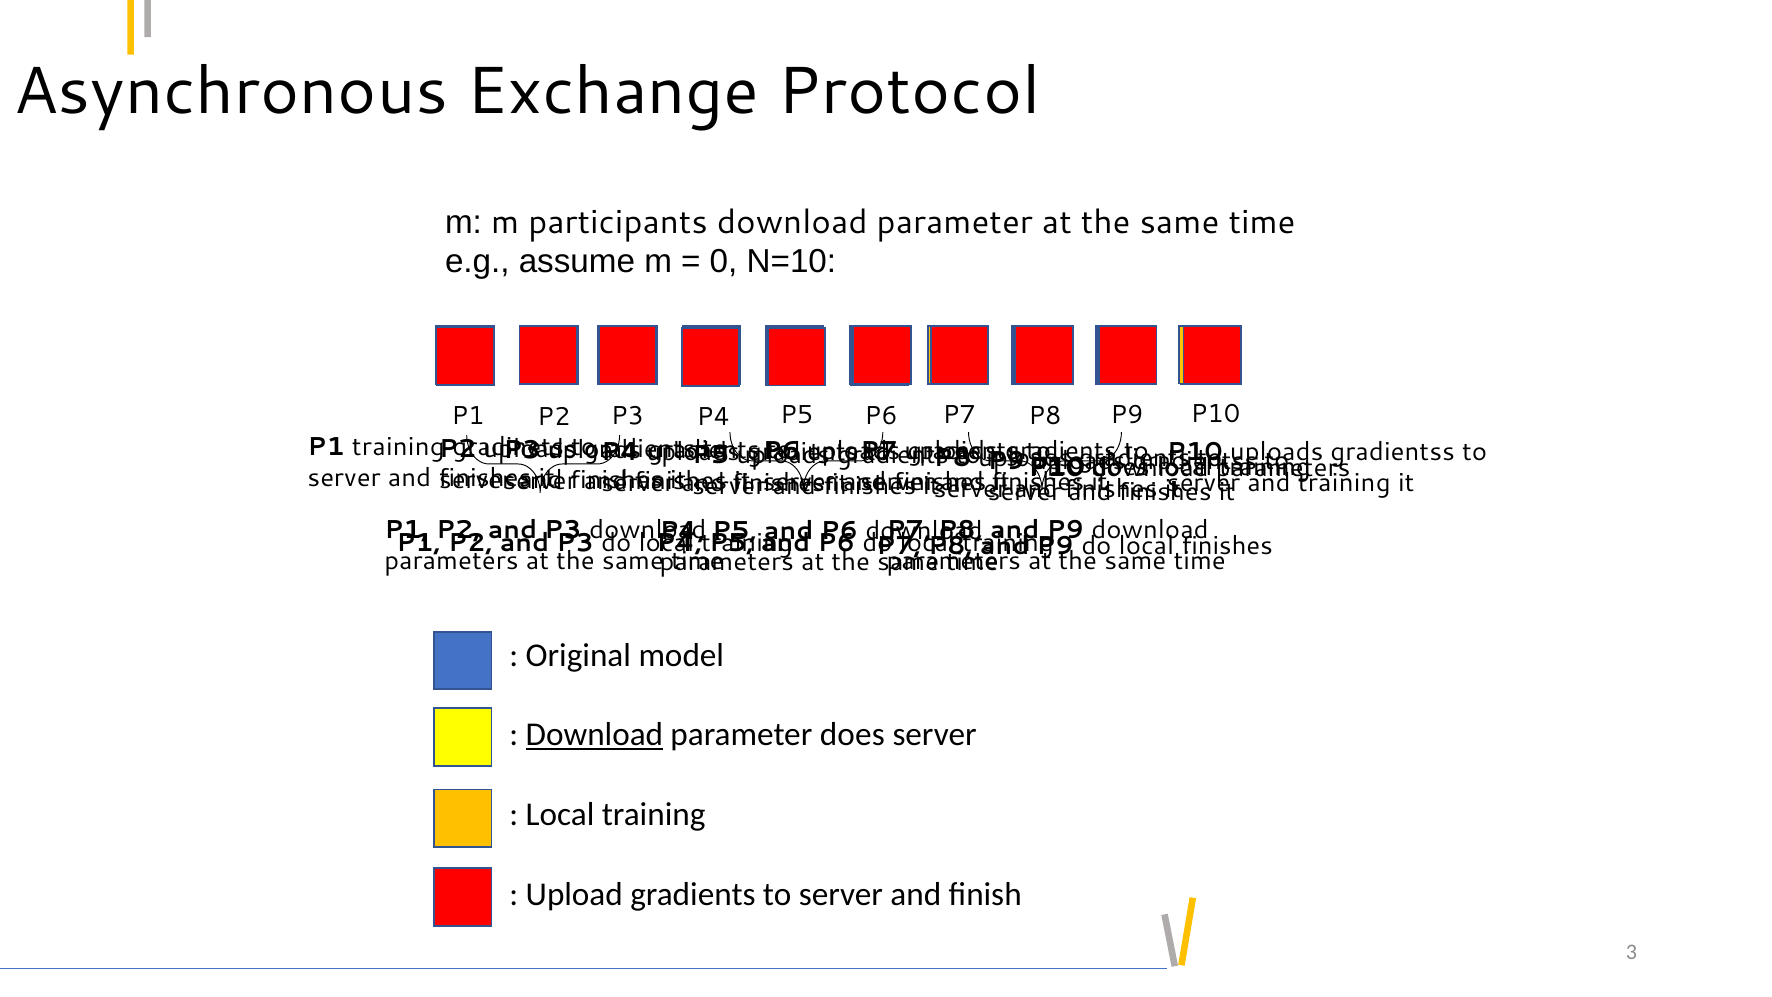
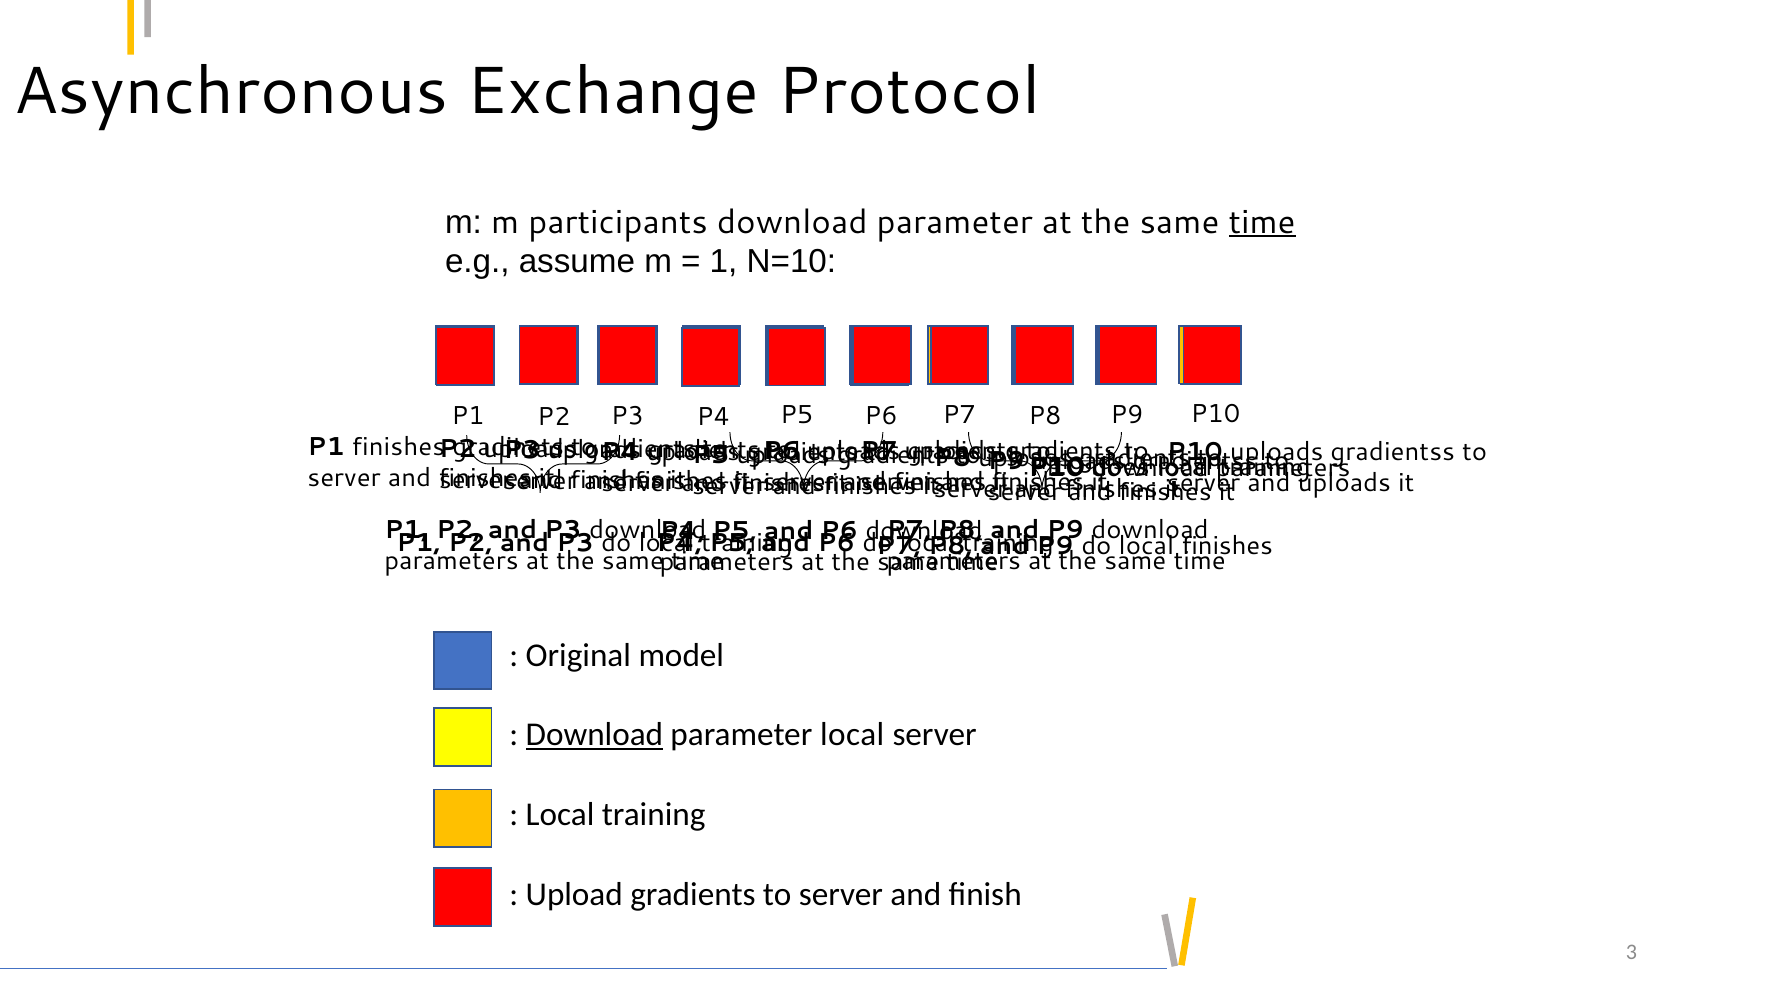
time at (1262, 222) underline: none -> present
0: 0 -> 1
P1 training: training -> finishes
training at (1344, 483): training -> uploads
parameter does: does -> local
